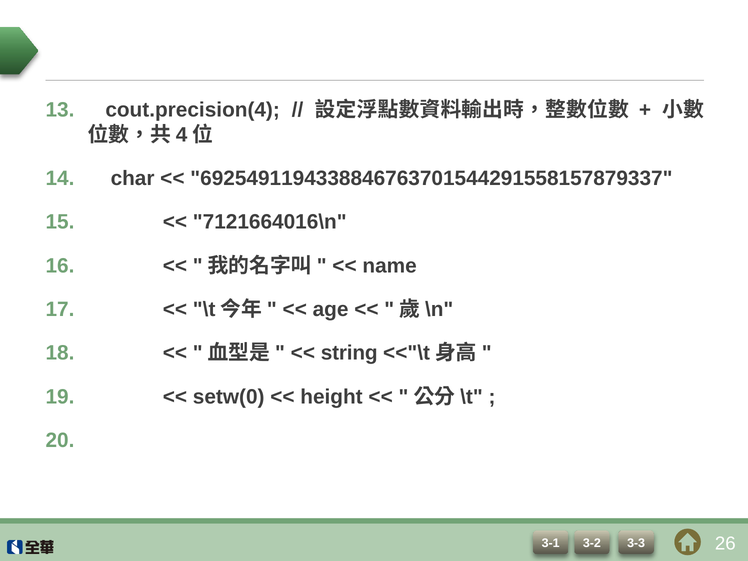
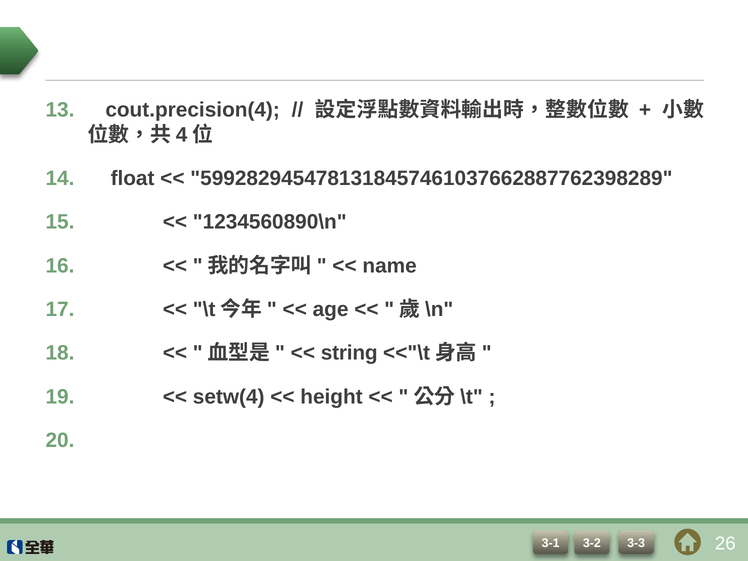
char: char -> float
6925491194338846763701544291558157879337: 6925491194338846763701544291558157879337 -> 5992829454781318457461037662887762398289
7121664016\n: 7121664016\n -> 1234560890\n
setw(0: setw(0 -> setw(4
